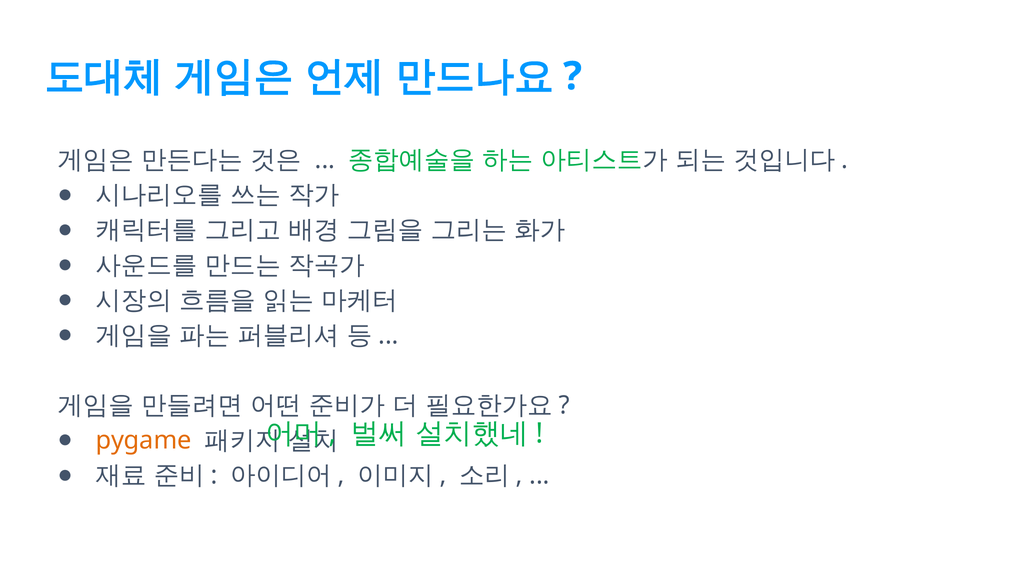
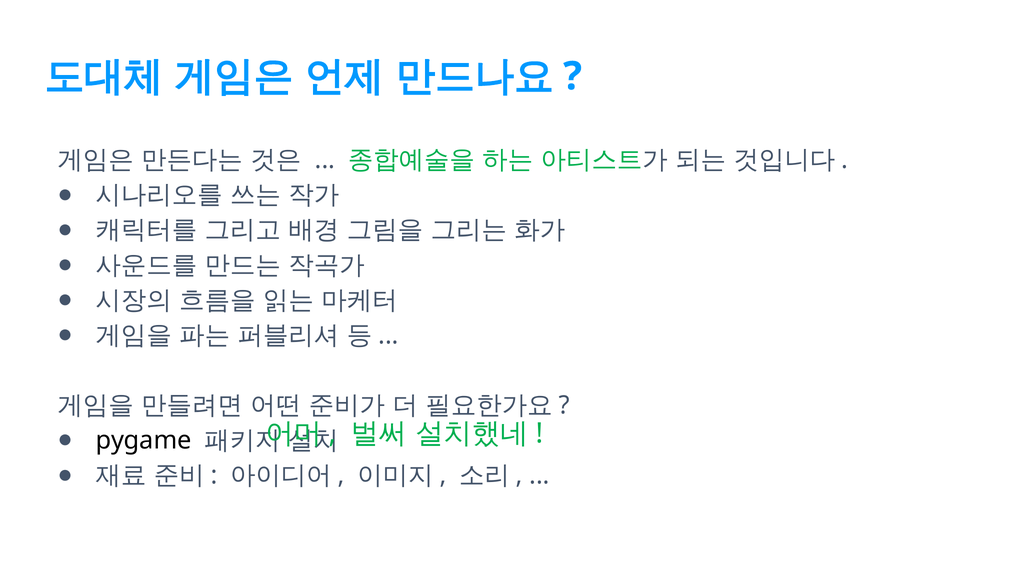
pygame colour: orange -> black
